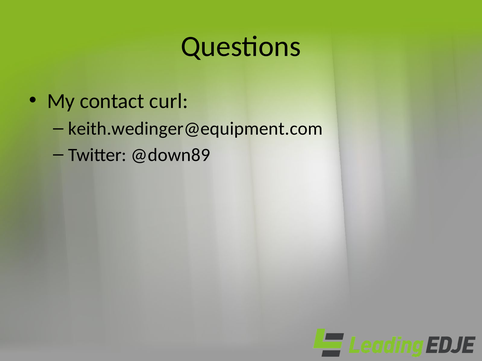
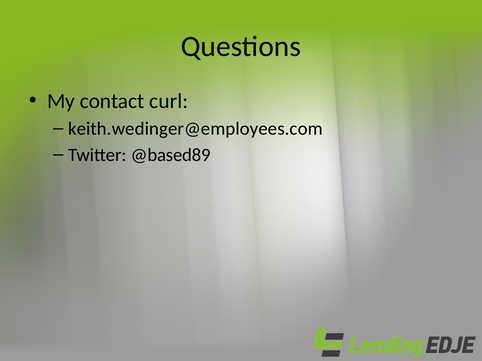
keith.wedinger@equipment.com: keith.wedinger@equipment.com -> keith.wedinger@employees.com
@down89: @down89 -> @based89
